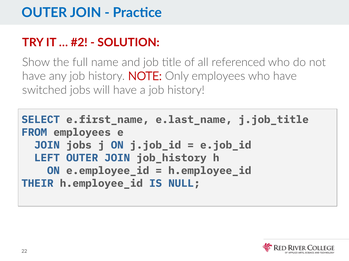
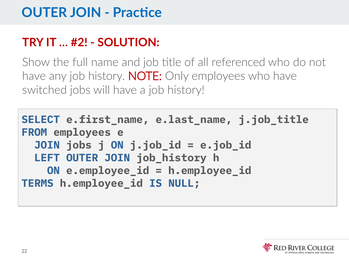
THEIR: THEIR -> TERMS
